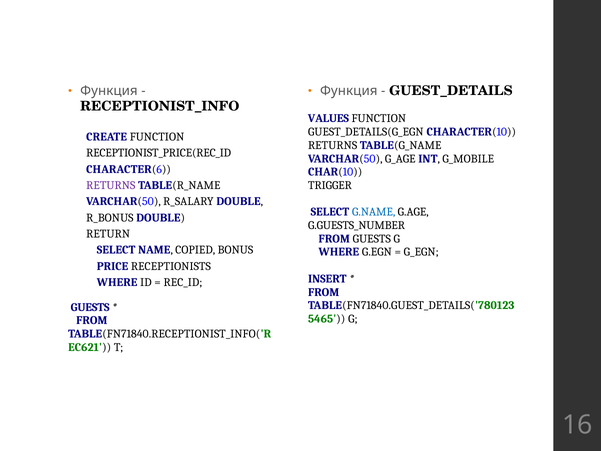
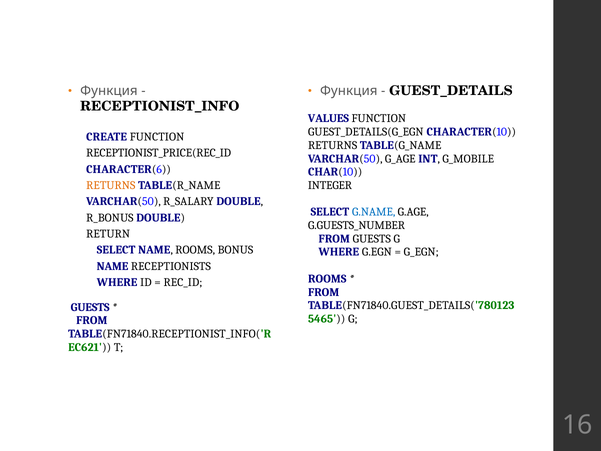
TRIGGER: TRIGGER -> INTEGER
RETURNS at (111, 185) colour: purple -> orange
NAME COPIED: COPIED -> ROOMS
PRICE at (113, 266): PRICE -> NAME
INSERT at (327, 279): INSERT -> ROOMS
